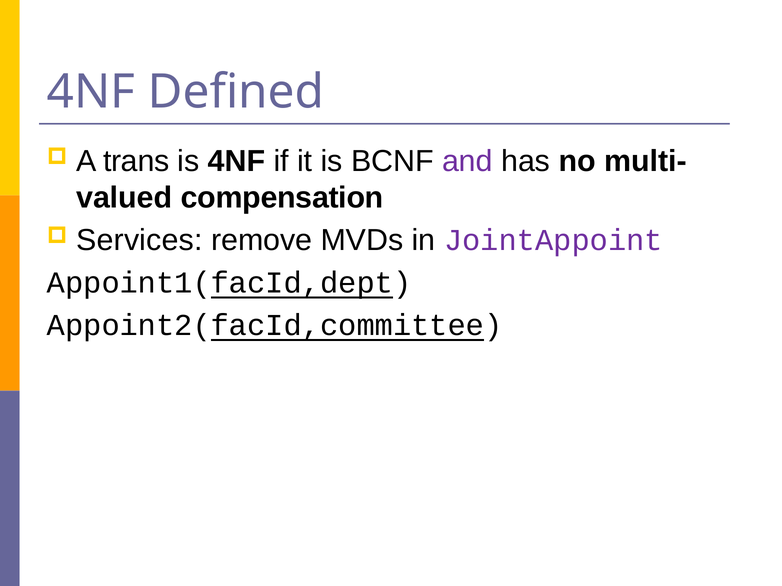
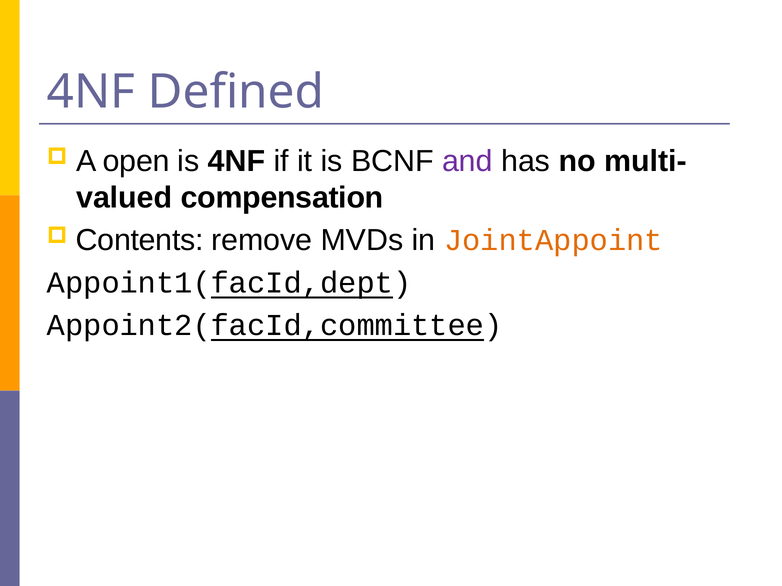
trans: trans -> open
Services: Services -> Contents
JointAppoint colour: purple -> orange
